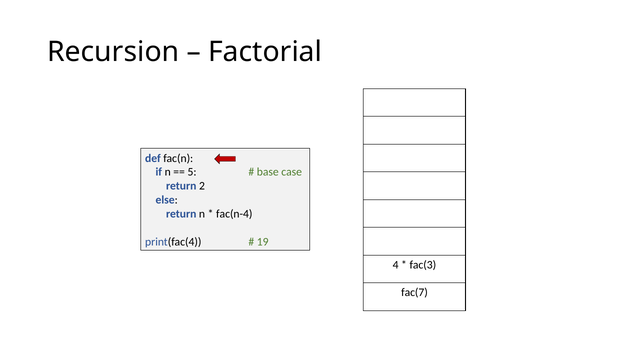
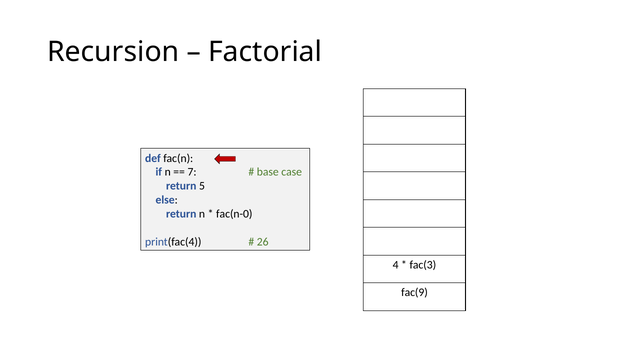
5: 5 -> 7
2: 2 -> 5
fac(n-4: fac(n-4 -> fac(n-0
19: 19 -> 26
fac(7: fac(7 -> fac(9
